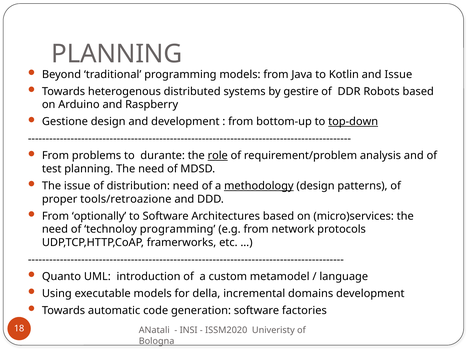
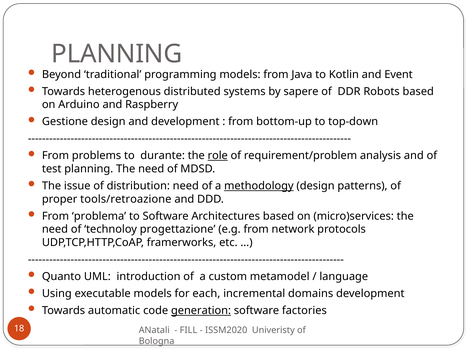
and Issue: Issue -> Event
gestire: gestire -> sapere
top-down underline: present -> none
optionally: optionally -> problema
technoloy programming: programming -> progettazione
della: della -> each
generation underline: none -> present
INSI: INSI -> FILL
